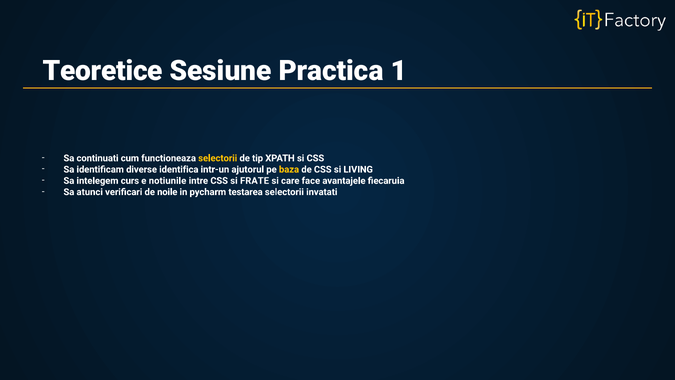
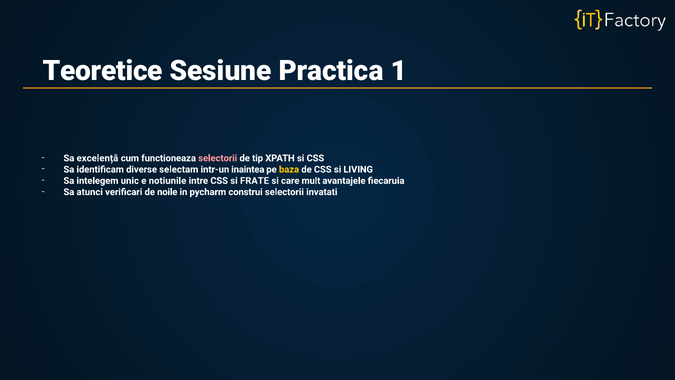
continuati: continuati -> excelență
selectorii at (218, 158) colour: yellow -> pink
identifica: identifica -> selectam
ajutorul: ajutorul -> inaintea
curs: curs -> unic
face: face -> mult
testarea: testarea -> construi
